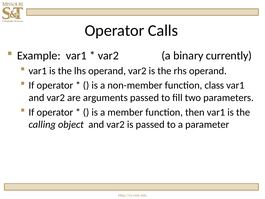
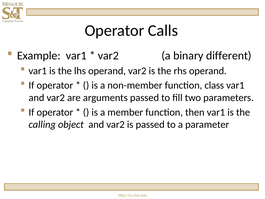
currently: currently -> different
